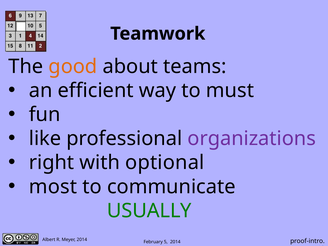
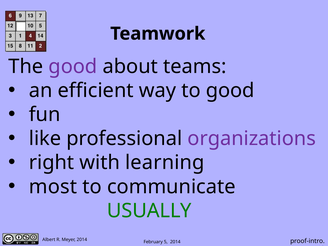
good at (73, 66) colour: orange -> purple
to must: must -> good
optional: optional -> learning
